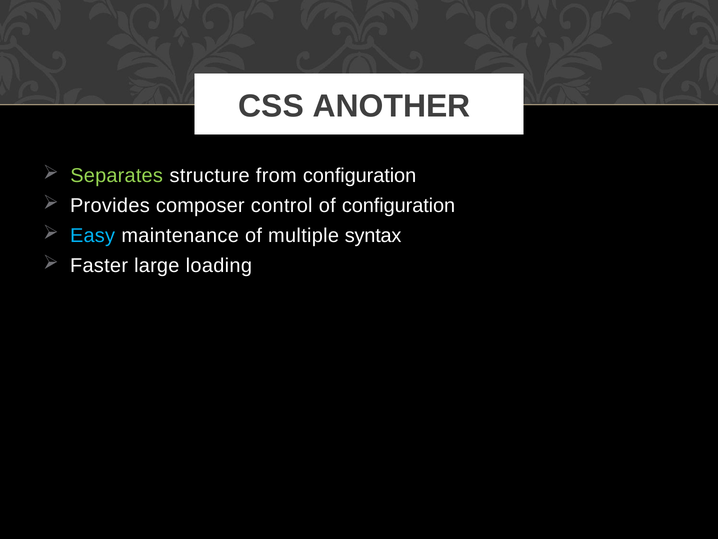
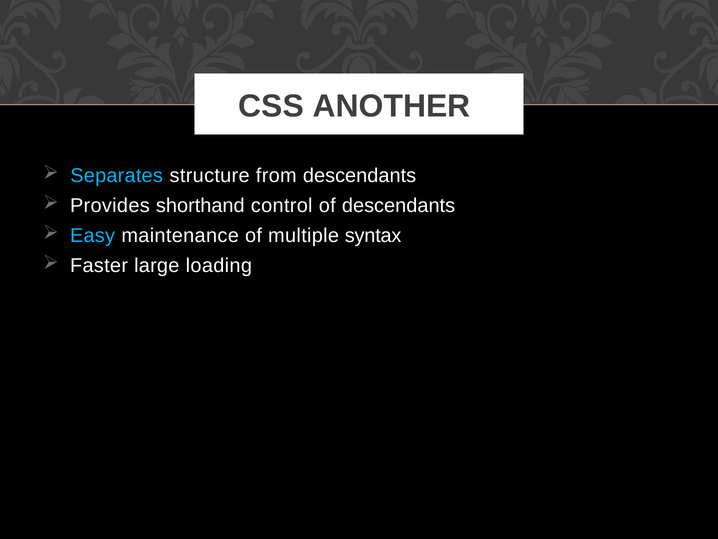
Separates colour: light green -> light blue
from configuration: configuration -> descendants
composer: composer -> shorthand
of configuration: configuration -> descendants
